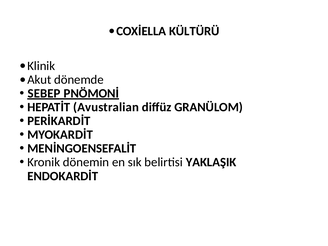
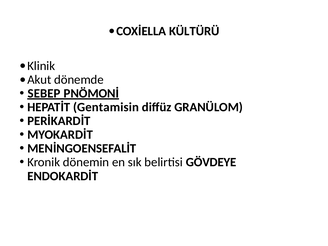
Avustralian: Avustralian -> Gentamisin
YAKLAŞIK: YAKLAŞIK -> GÖVDEYE
